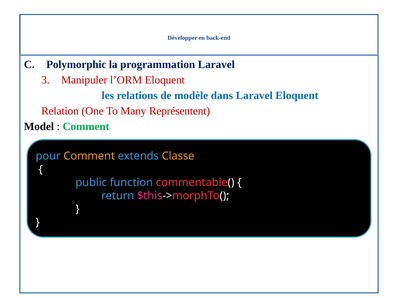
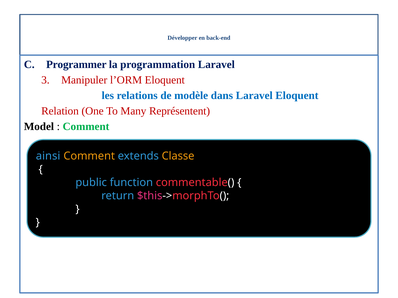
Polymorphic: Polymorphic -> Programmer
pour: pour -> ainsi
